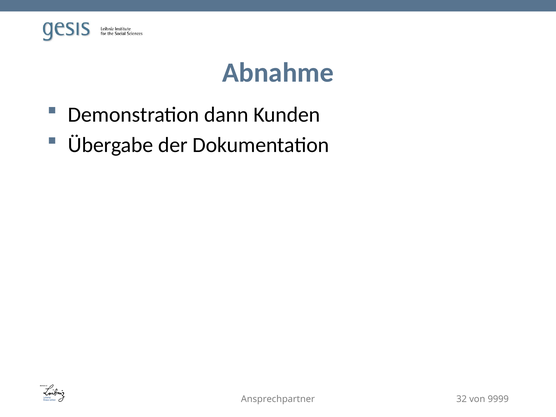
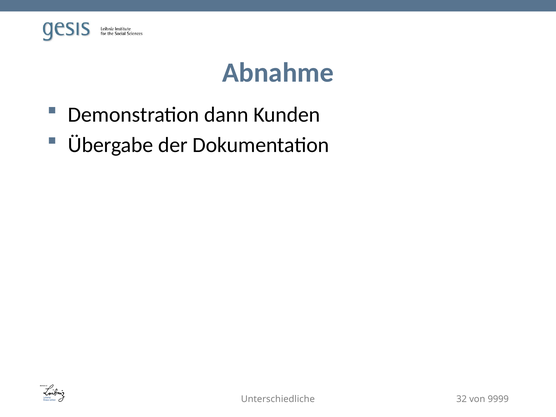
Ansprechpartner: Ansprechpartner -> Unterschiedliche
